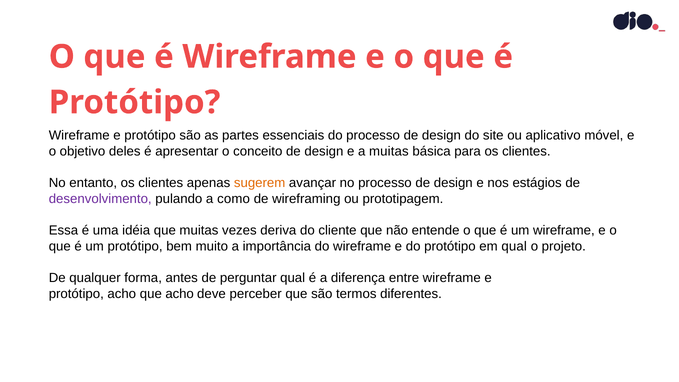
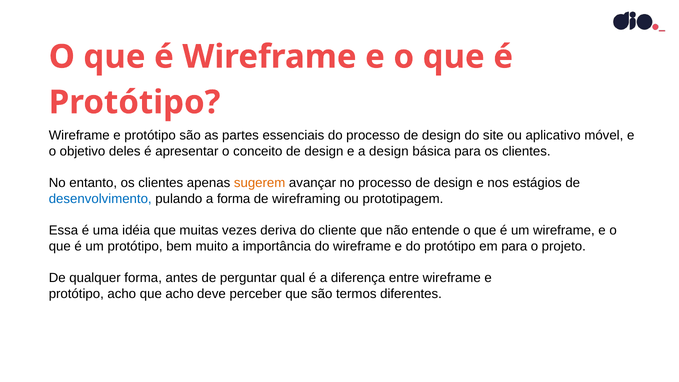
a muitas: muitas -> design
desenvolvimento colour: purple -> blue
a como: como -> forma
em qual: qual -> para
